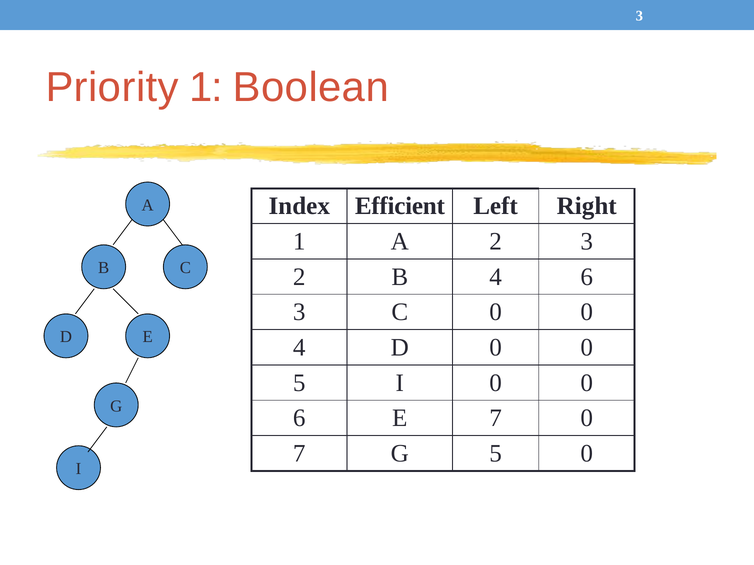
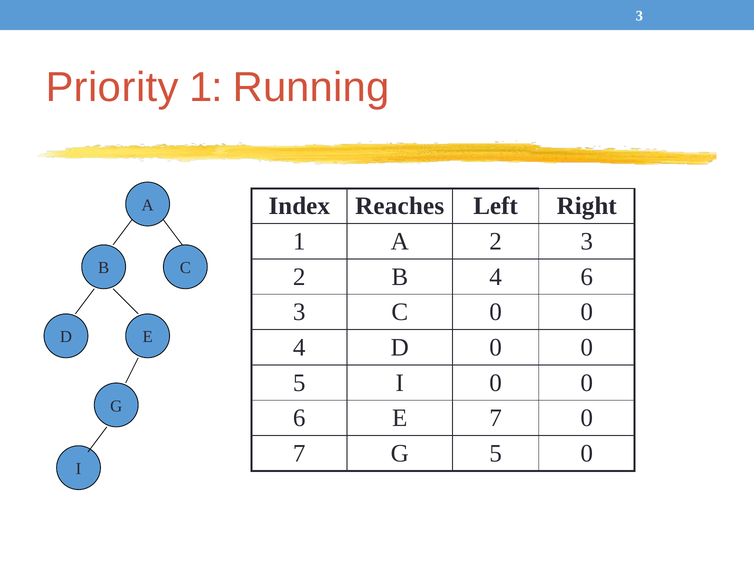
Boolean: Boolean -> Running
Efficient: Efficient -> Reaches
